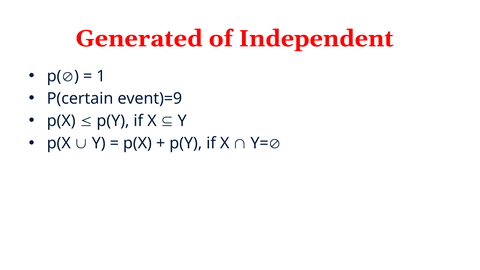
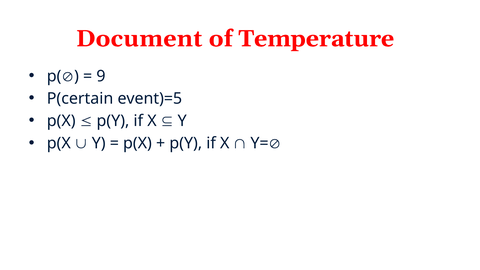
Generated: Generated -> Document
Independent: Independent -> Temperature
1: 1 -> 9
event)=9: event)=9 -> event)=5
